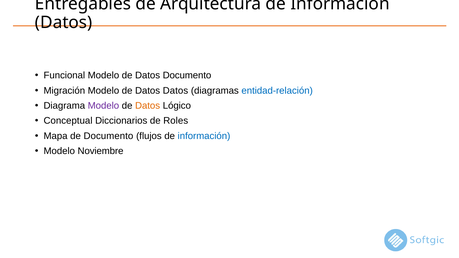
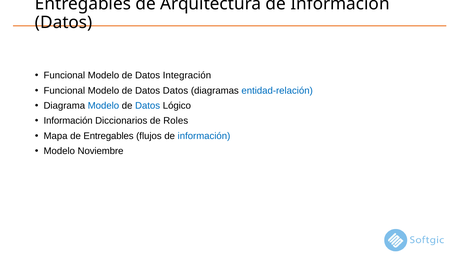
Datos Documento: Documento -> Integración
Migración at (64, 91): Migración -> Funcional
Modelo at (103, 106) colour: purple -> blue
Datos at (148, 106) colour: orange -> blue
Conceptual at (68, 121): Conceptual -> Información
de Documento: Documento -> Entregables
